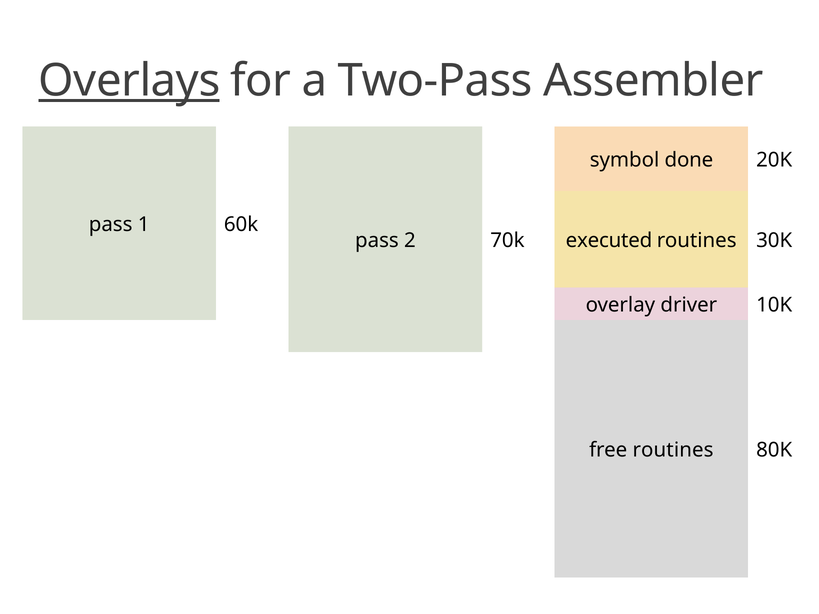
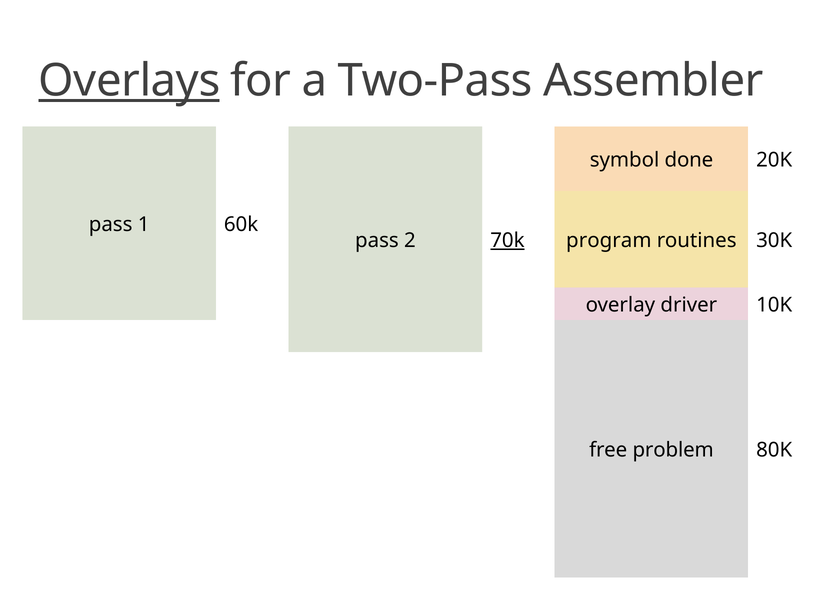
70k underline: none -> present
executed: executed -> program
free routines: routines -> problem
